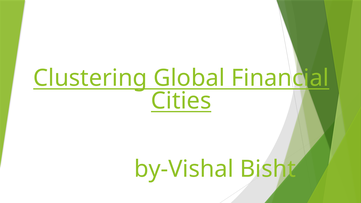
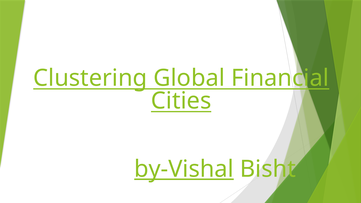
by-Vishal underline: none -> present
